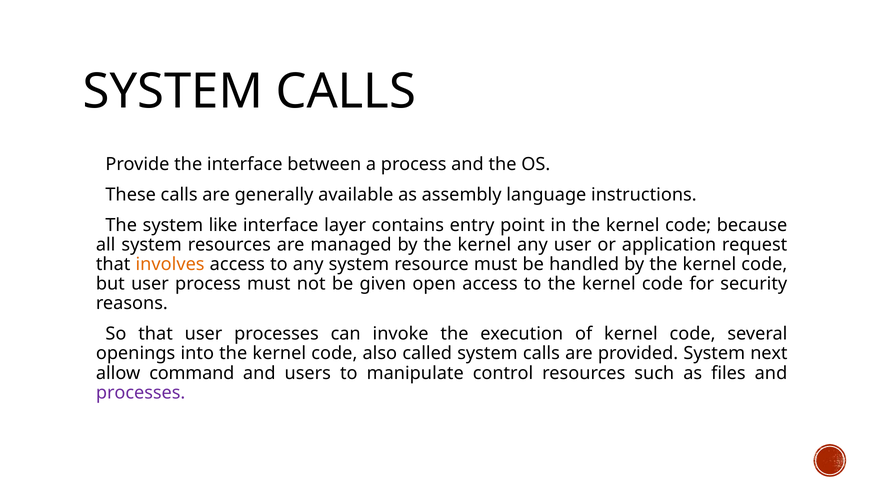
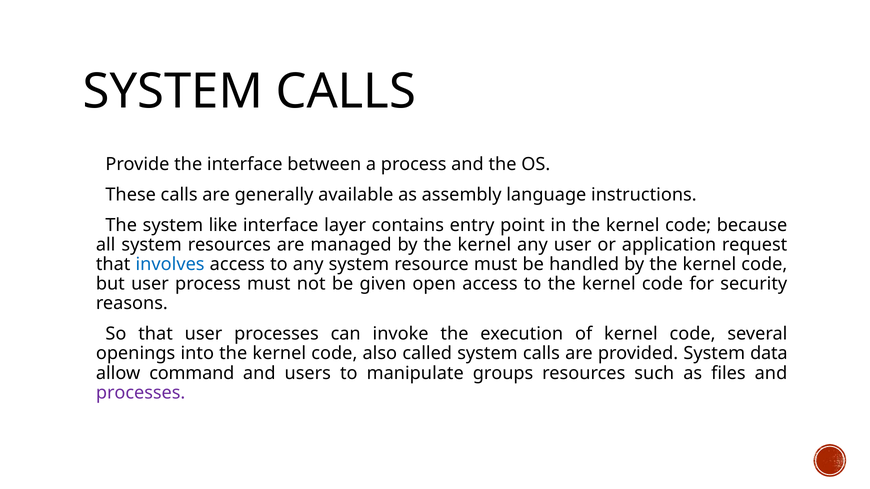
involves colour: orange -> blue
next: next -> data
control: control -> groups
